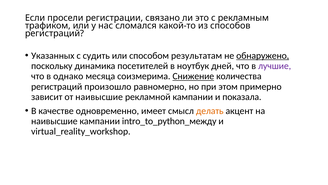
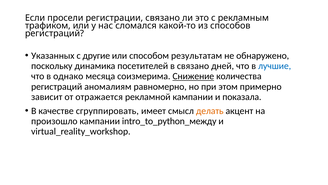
судить: судить -> другие
обнаружено underline: present -> none
в ноутбук: ноутбук -> связано
лучшие colour: purple -> blue
произошло: произошло -> аномалиям
от наивысшие: наивысшие -> отражается
одновременно: одновременно -> сгруппировать
наивысшие at (54, 121): наивысшие -> произошло
